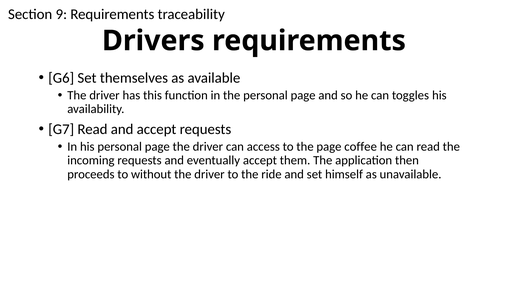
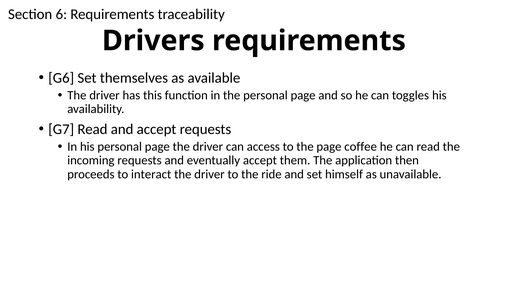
9: 9 -> 6
without: without -> interact
